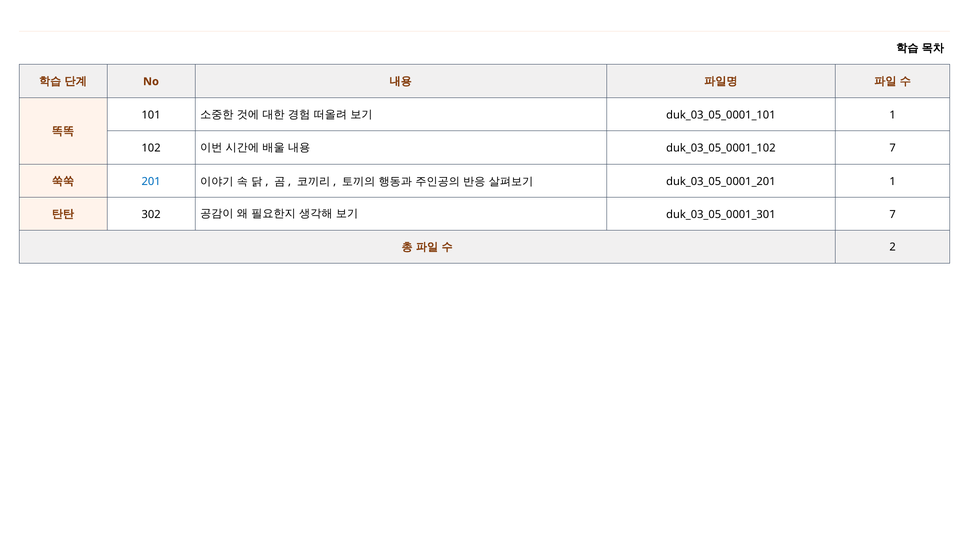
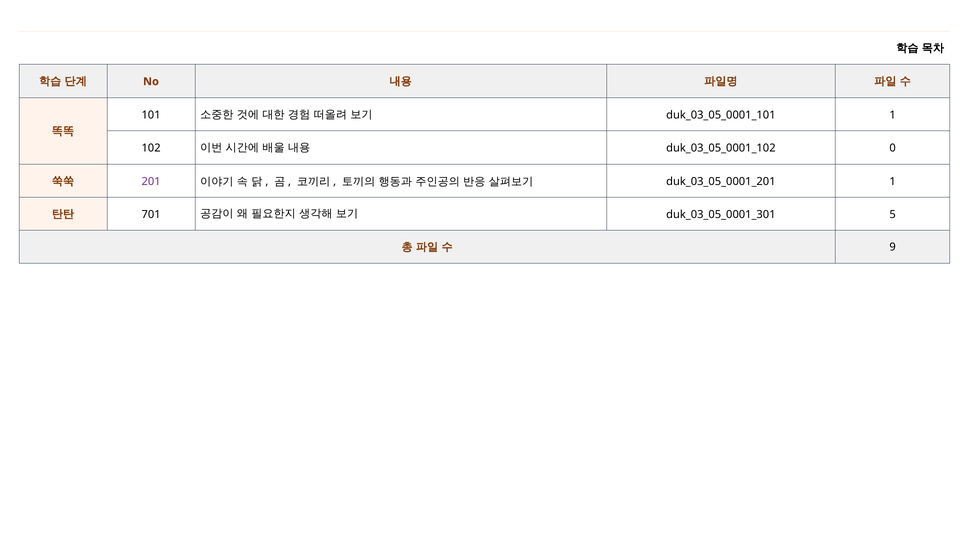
7 at (893, 148): 7 -> 0
201 colour: blue -> purple
302: 302 -> 701
7 at (893, 214): 7 -> 5
2: 2 -> 9
